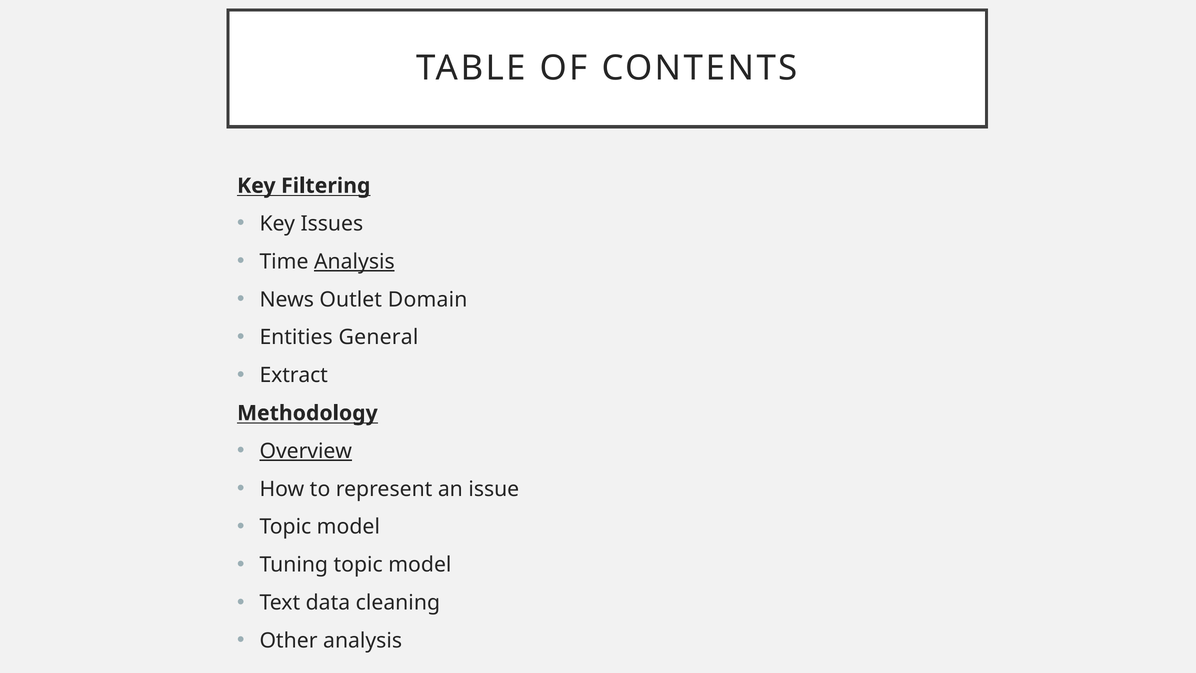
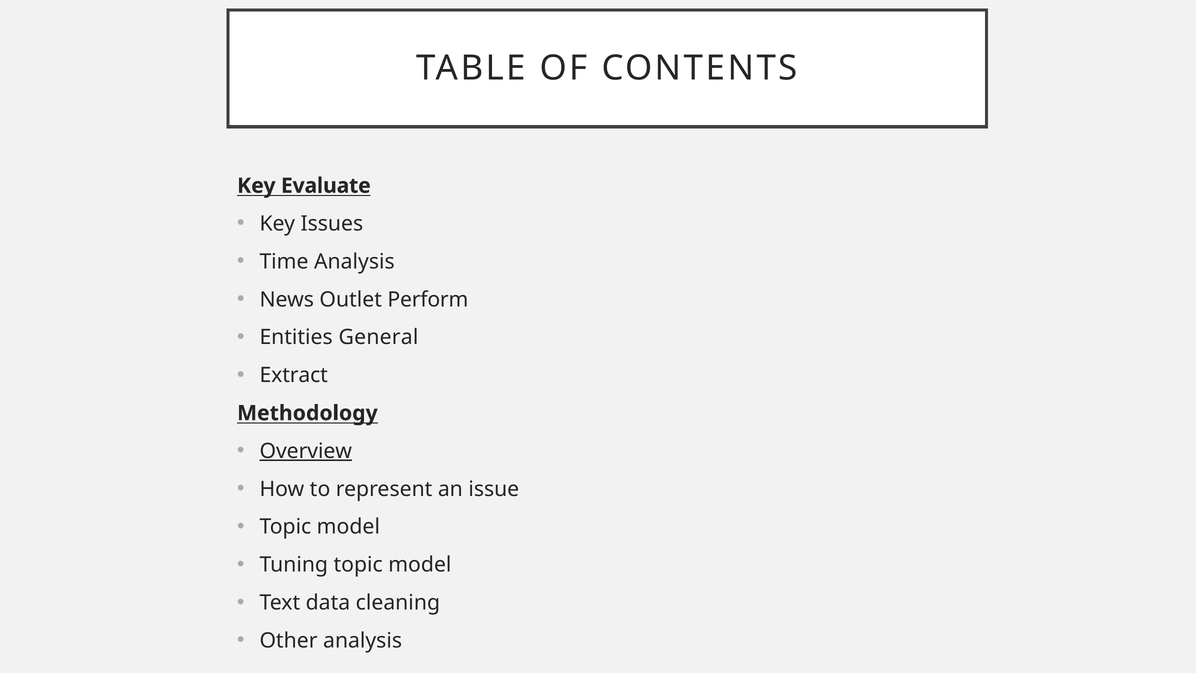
Filtering: Filtering -> Evaluate
Analysis at (354, 262) underline: present -> none
Domain: Domain -> Perform
